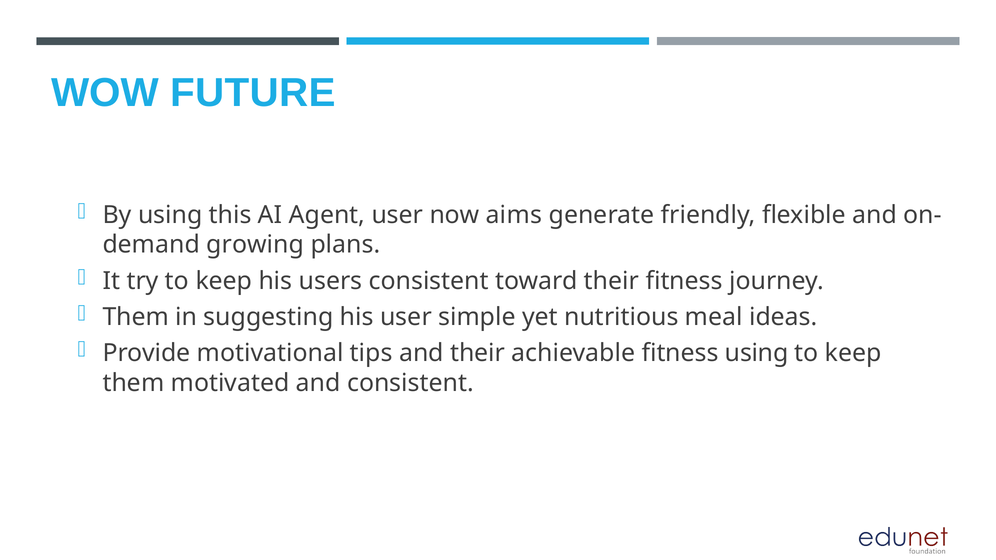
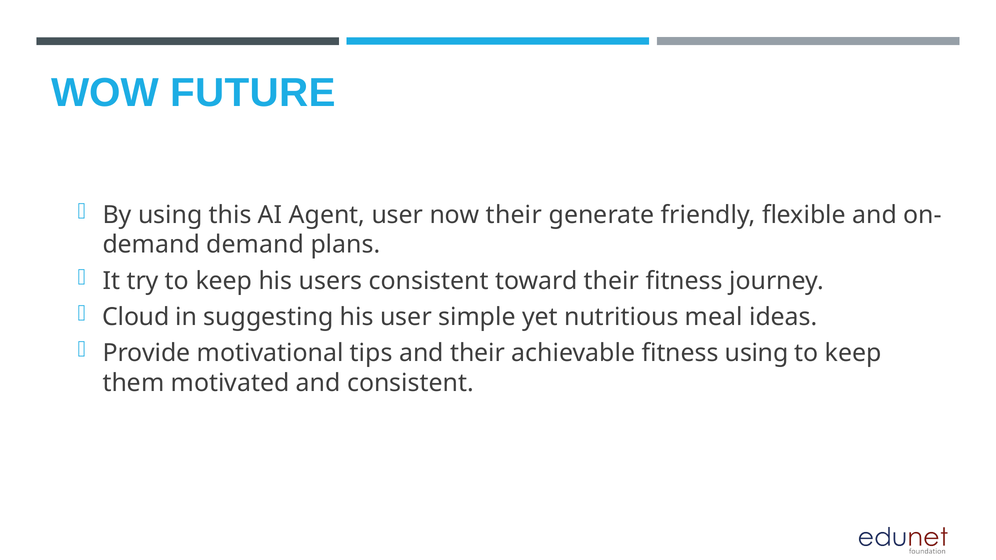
now aims: aims -> their
growing at (255, 245): growing -> demand
Them at (136, 317): Them -> Cloud
